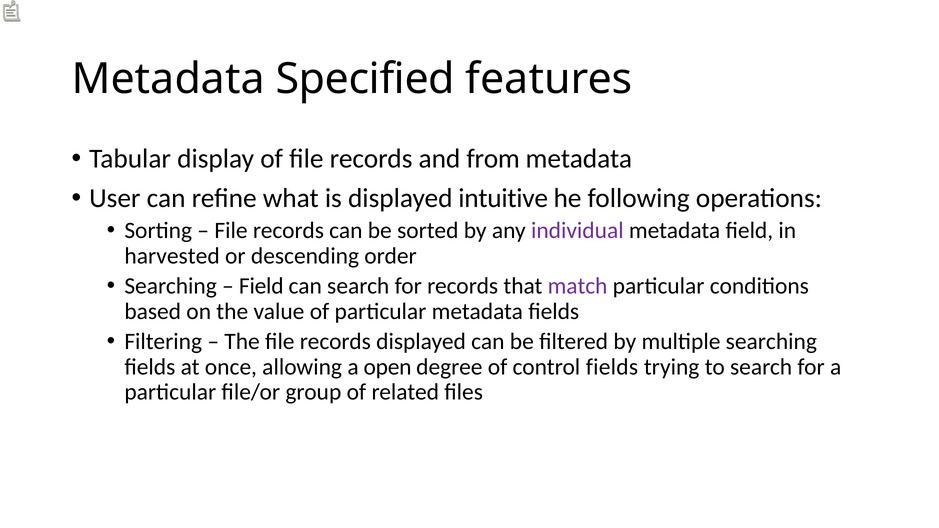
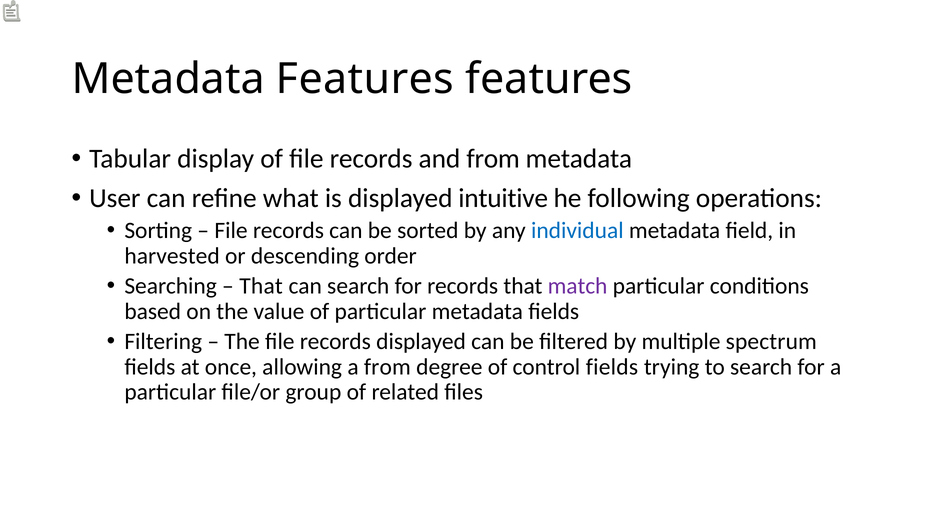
Metadata Specified: Specified -> Features
individual colour: purple -> blue
Field at (261, 286): Field -> That
multiple searching: searching -> spectrum
a open: open -> from
